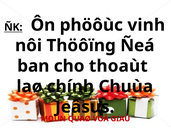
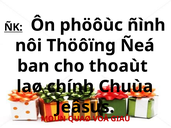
vinh: vinh -> ñình
